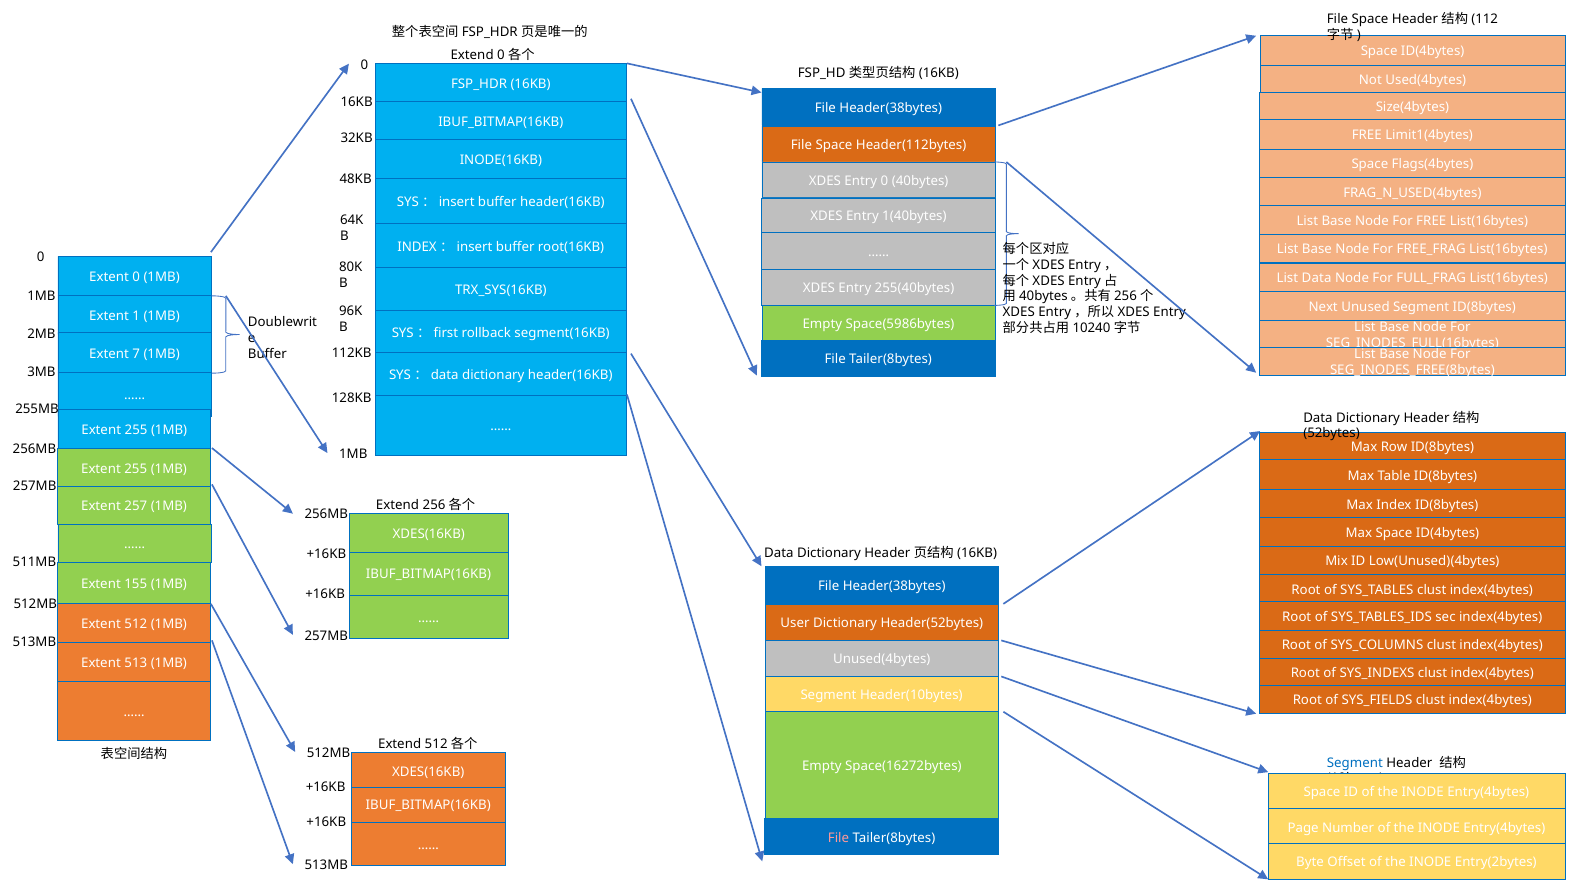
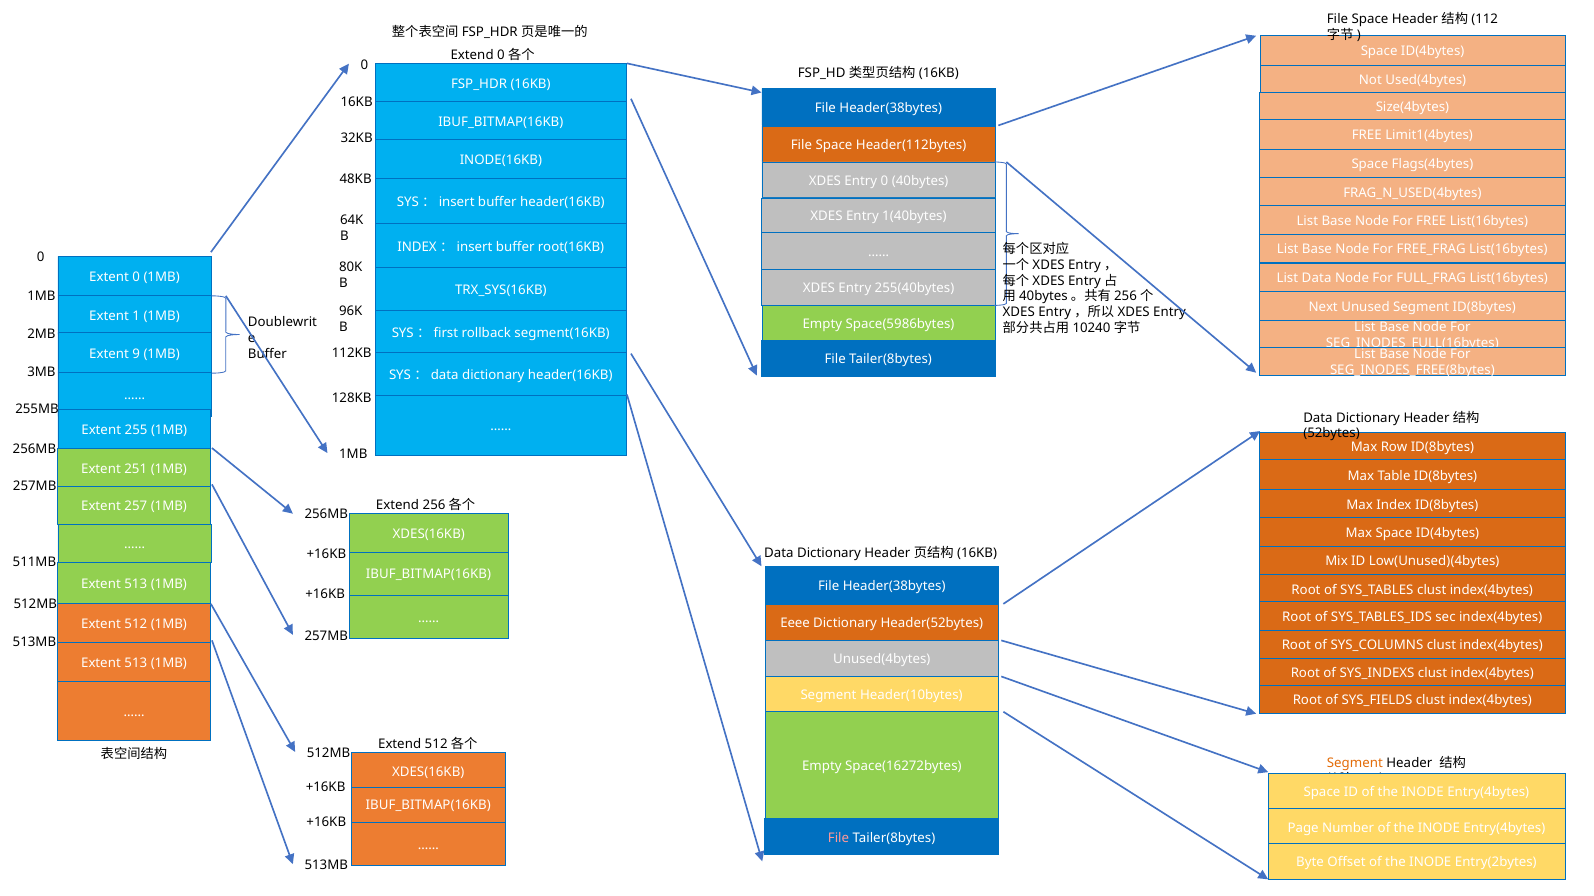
7: 7 -> 9
255 at (136, 469): 255 -> 251
155 at (136, 585): 155 -> 513
User: User -> Eeee
Segment at (1355, 763) colour: blue -> orange
